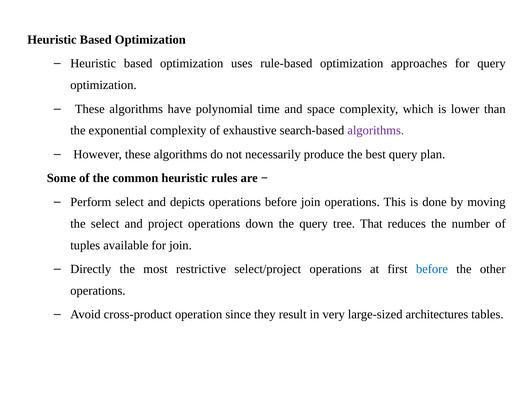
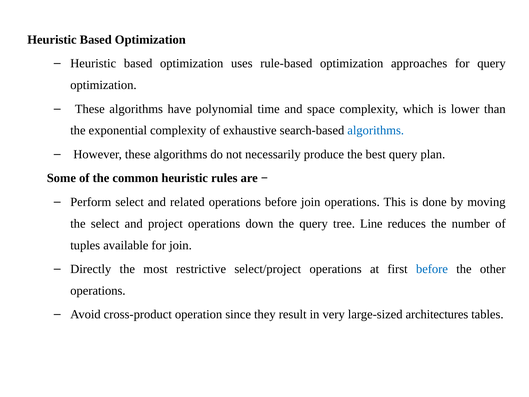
algorithms at (376, 130) colour: purple -> blue
depicts: depicts -> related
That: That -> Line
